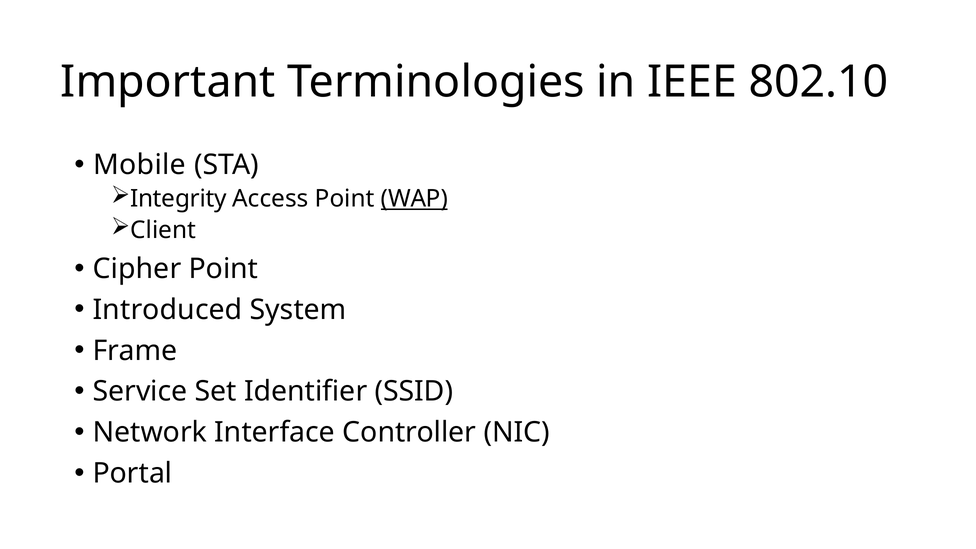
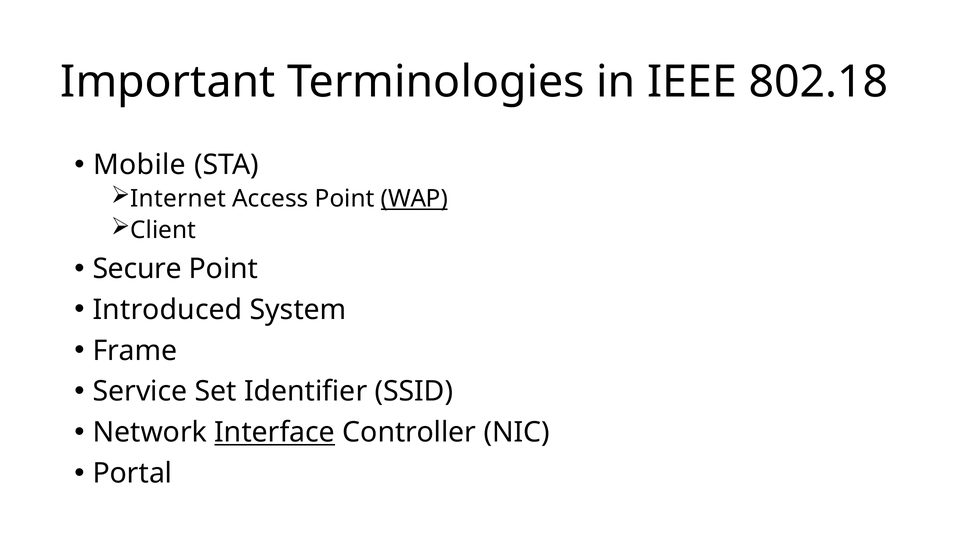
802.10: 802.10 -> 802.18
Integrity: Integrity -> Internet
Cipher: Cipher -> Secure
Interface underline: none -> present
